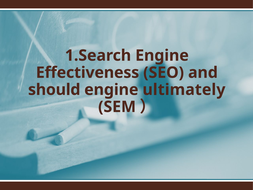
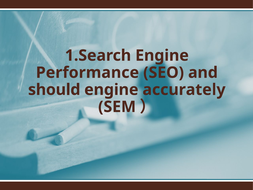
Effectiveness: Effectiveness -> Performance
ultimately: ultimately -> accurately
